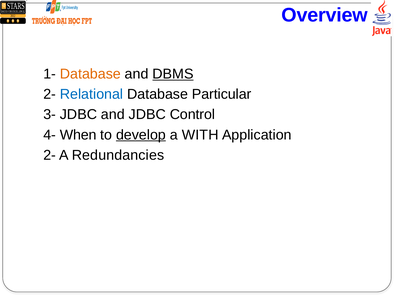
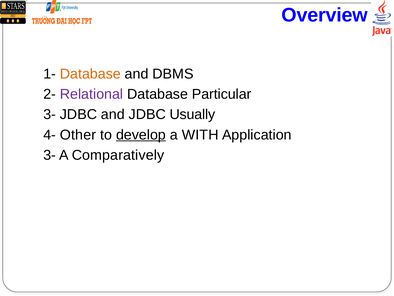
DBMS underline: present -> none
Relational colour: blue -> purple
Control: Control -> Usually
When: When -> Other
2- at (50, 155): 2- -> 3-
Redundancies: Redundancies -> Comparatively
